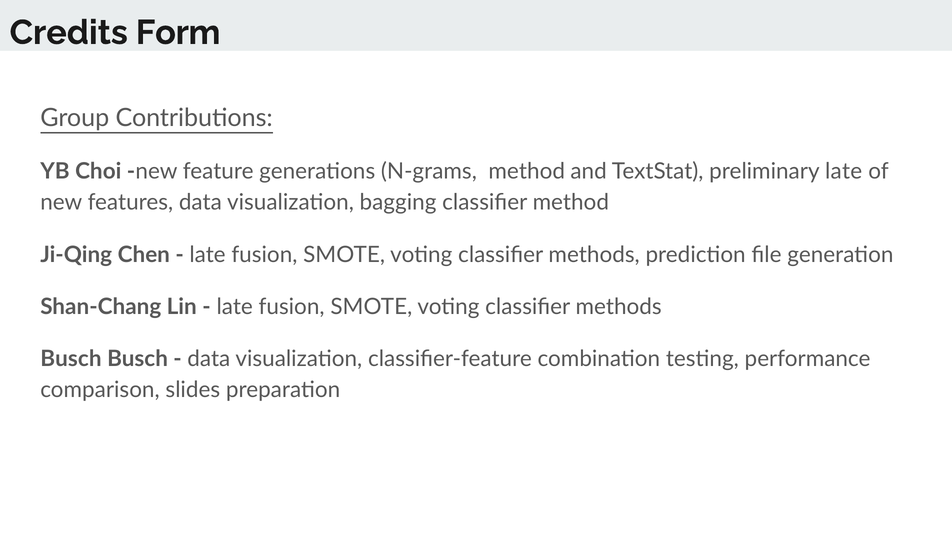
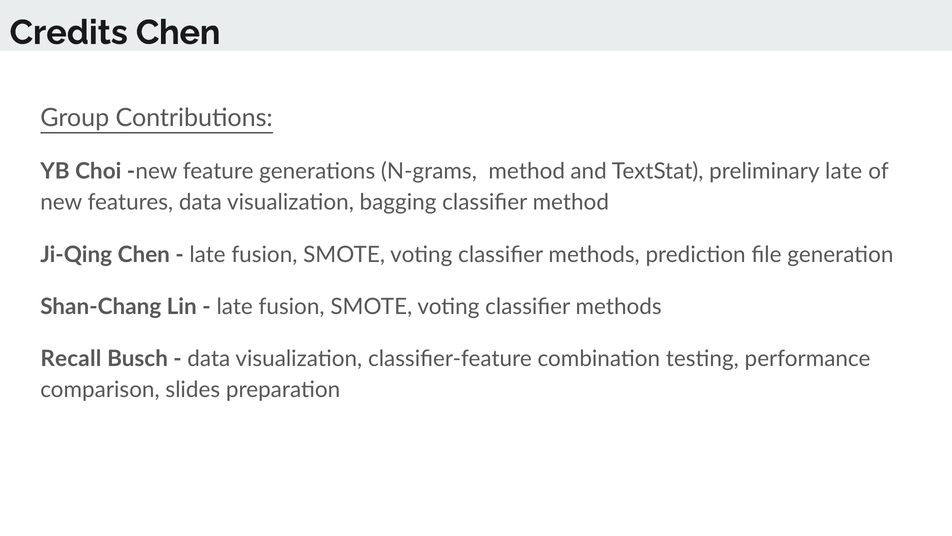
Credits Form: Form -> Chen
Busch at (71, 359): Busch -> Recall
